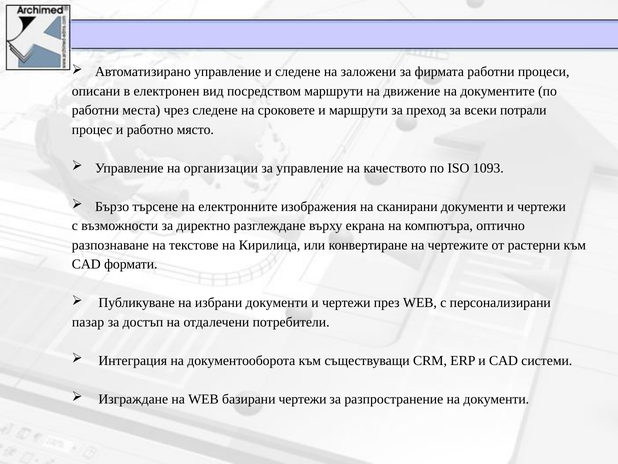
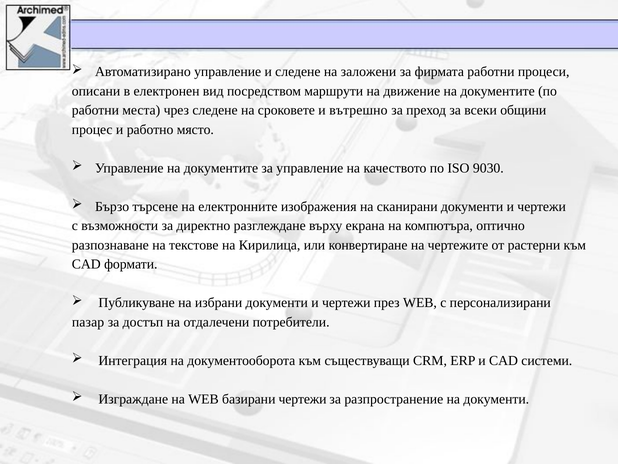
и маршрути: маршрути -> вътрешно
потрали: потрали -> общини
Управление на организации: организации -> документите
1093: 1093 -> 9030
